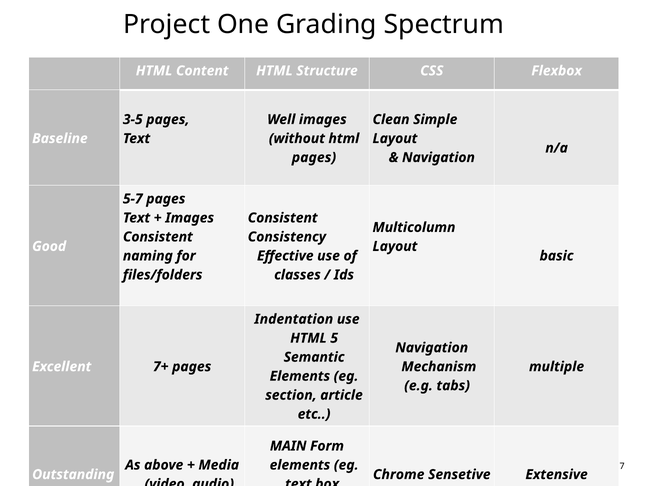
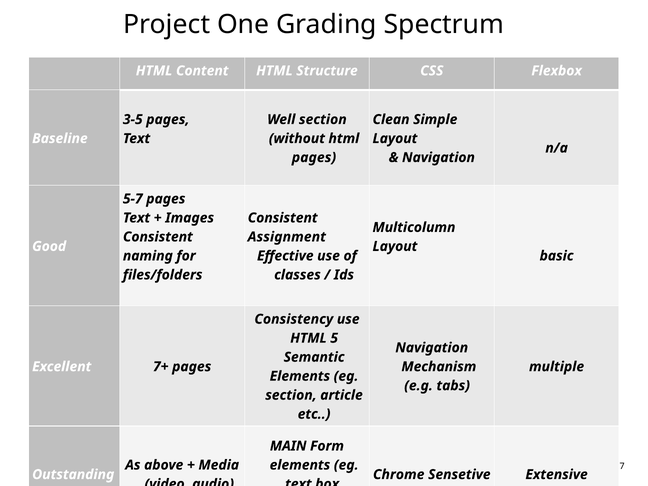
Well images: images -> section
Consistency: Consistency -> Assignment
Indentation: Indentation -> Consistency
